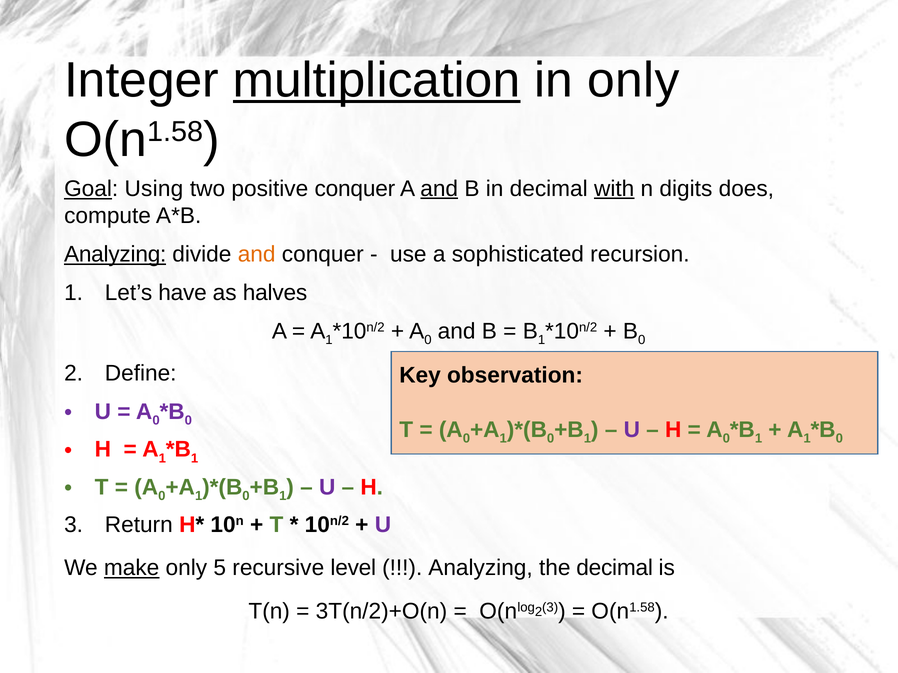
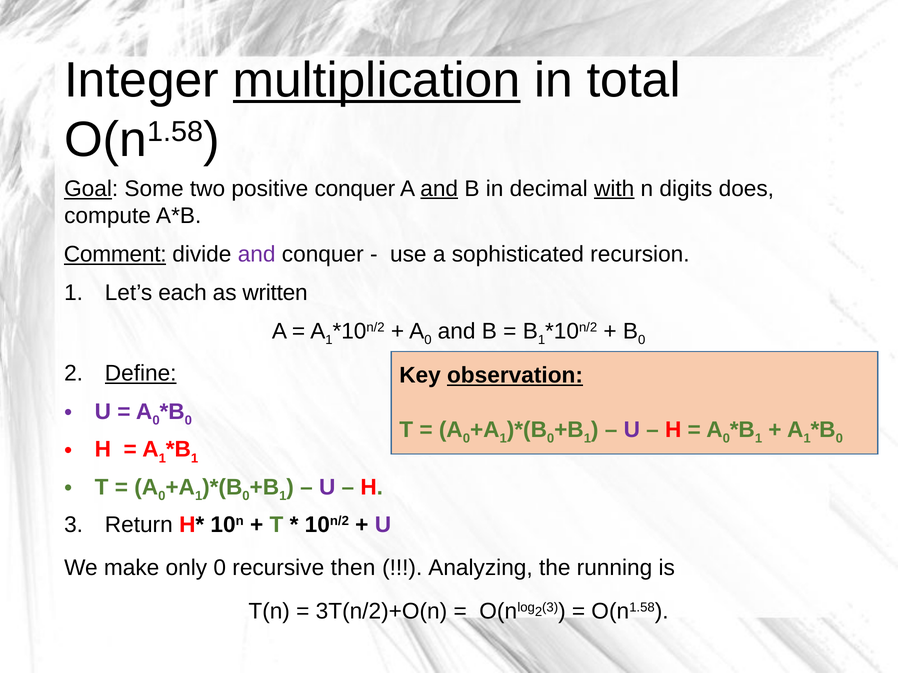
in only: only -> total
Using: Using -> Some
Analyzing at (115, 254): Analyzing -> Comment
and at (257, 254) colour: orange -> purple
have: have -> each
halves: halves -> written
Define underline: none -> present
observation underline: none -> present
make underline: present -> none
only 5: 5 -> 0
level: level -> then
the decimal: decimal -> running
